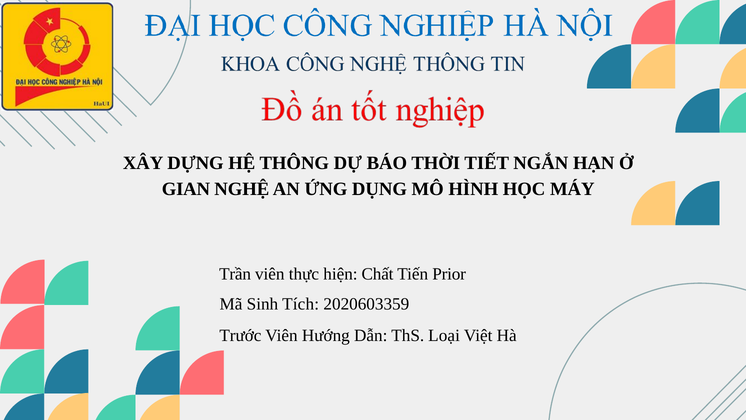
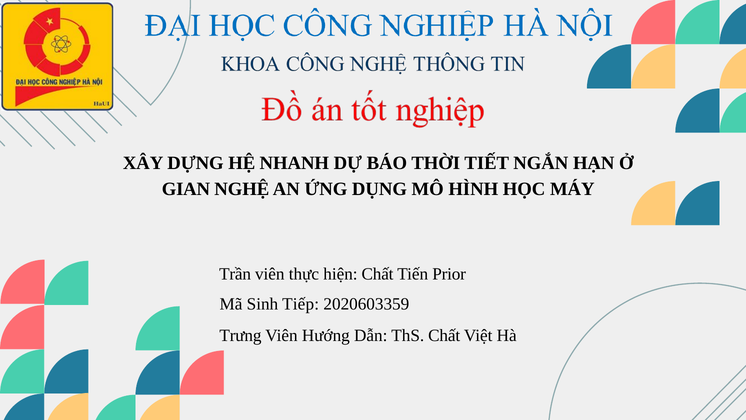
THÔNG: THÔNG -> NHANH
Tích: Tích -> Tiếp
Trước: Trước -> Trưng
ThS Loại: Loại -> Chất
